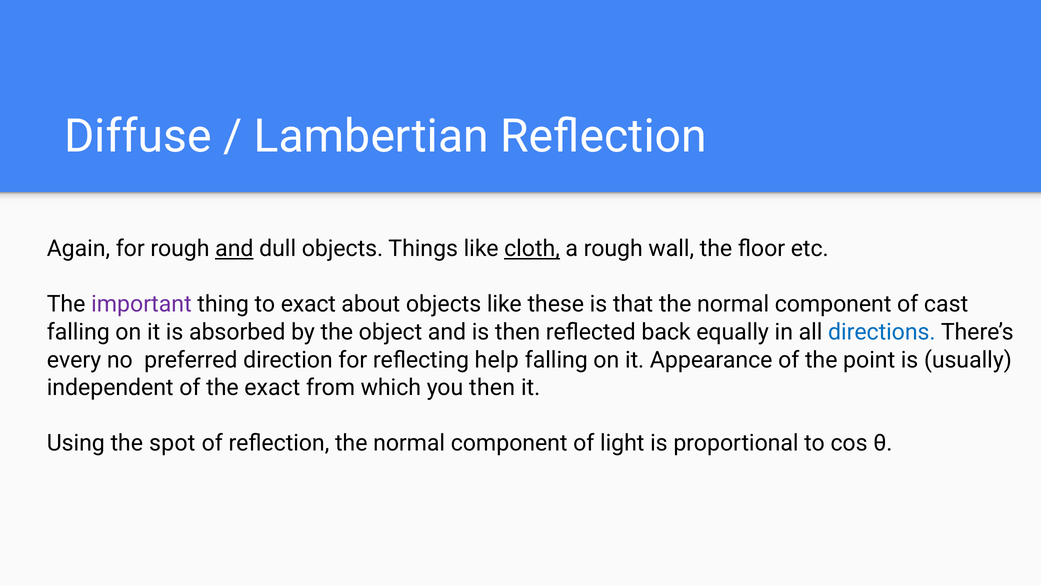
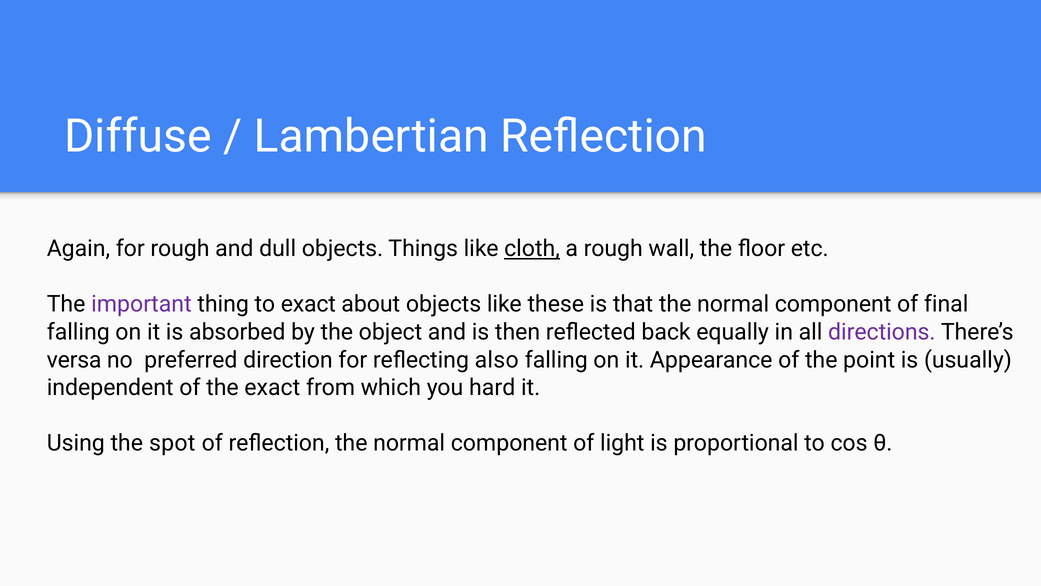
and at (234, 249) underline: present -> none
cast: cast -> final
directions colour: blue -> purple
every: every -> versa
help: help -> also
you then: then -> hard
